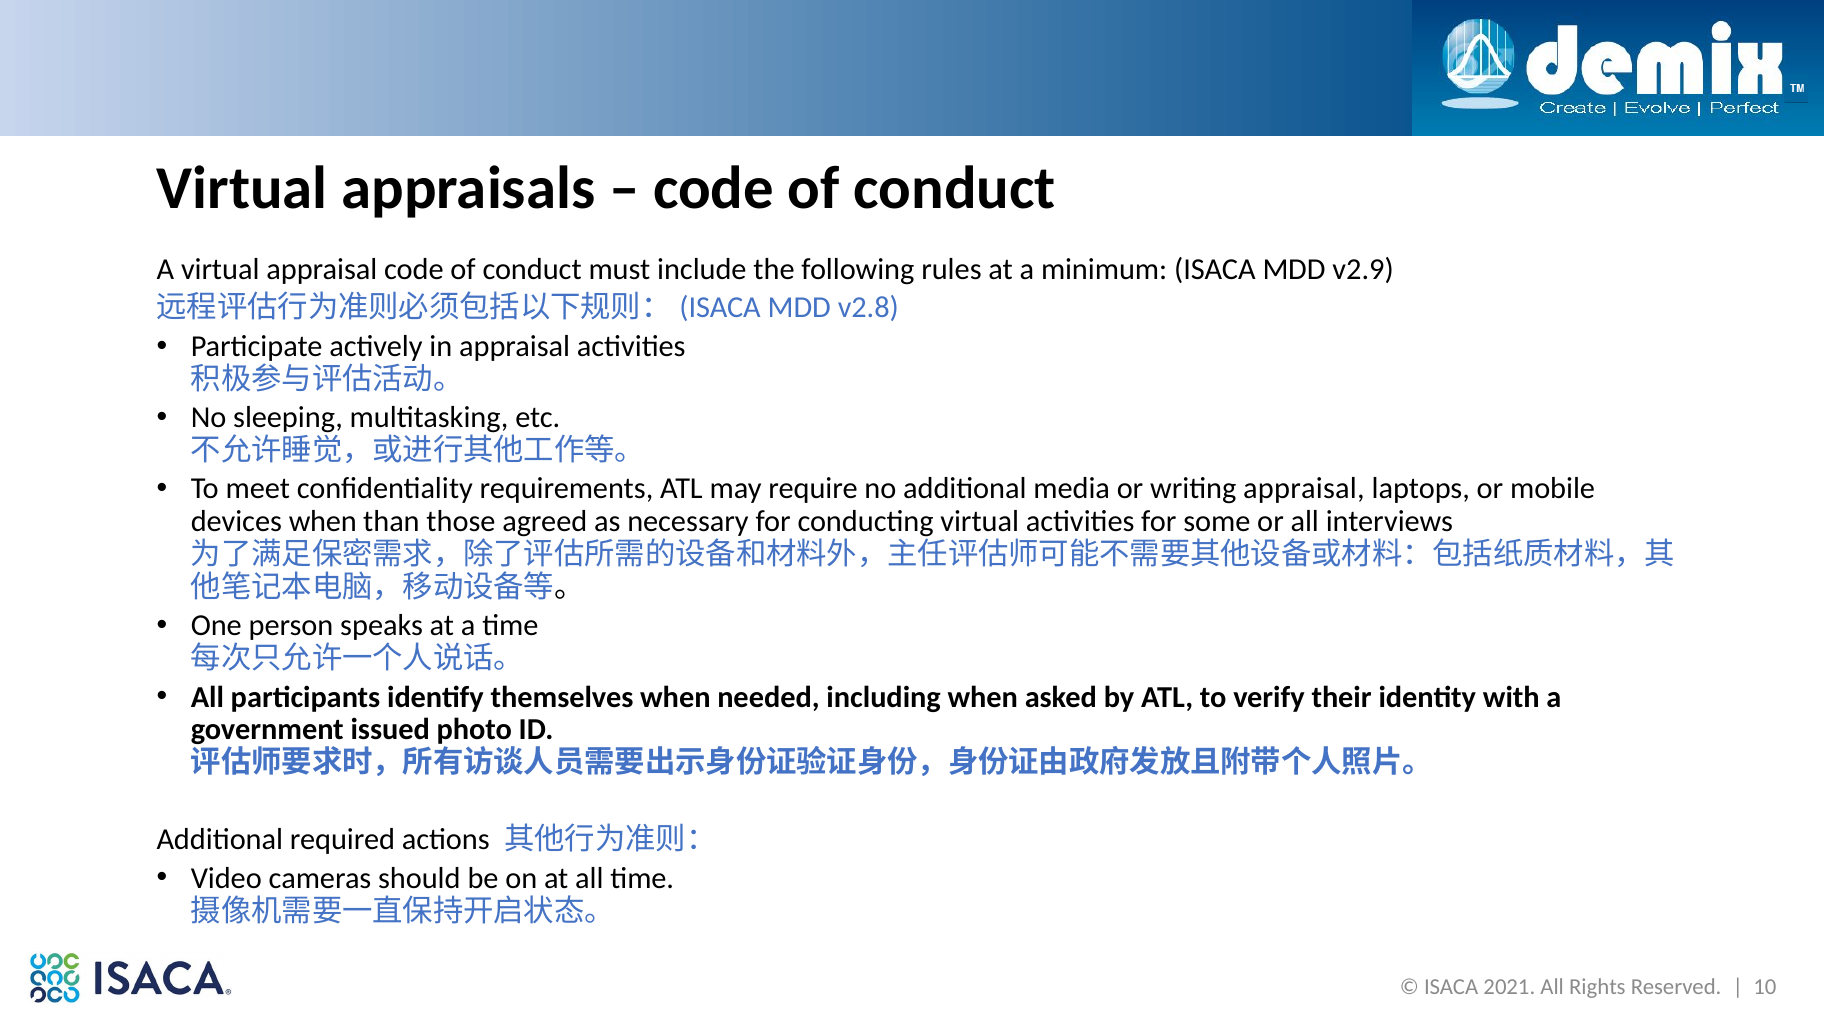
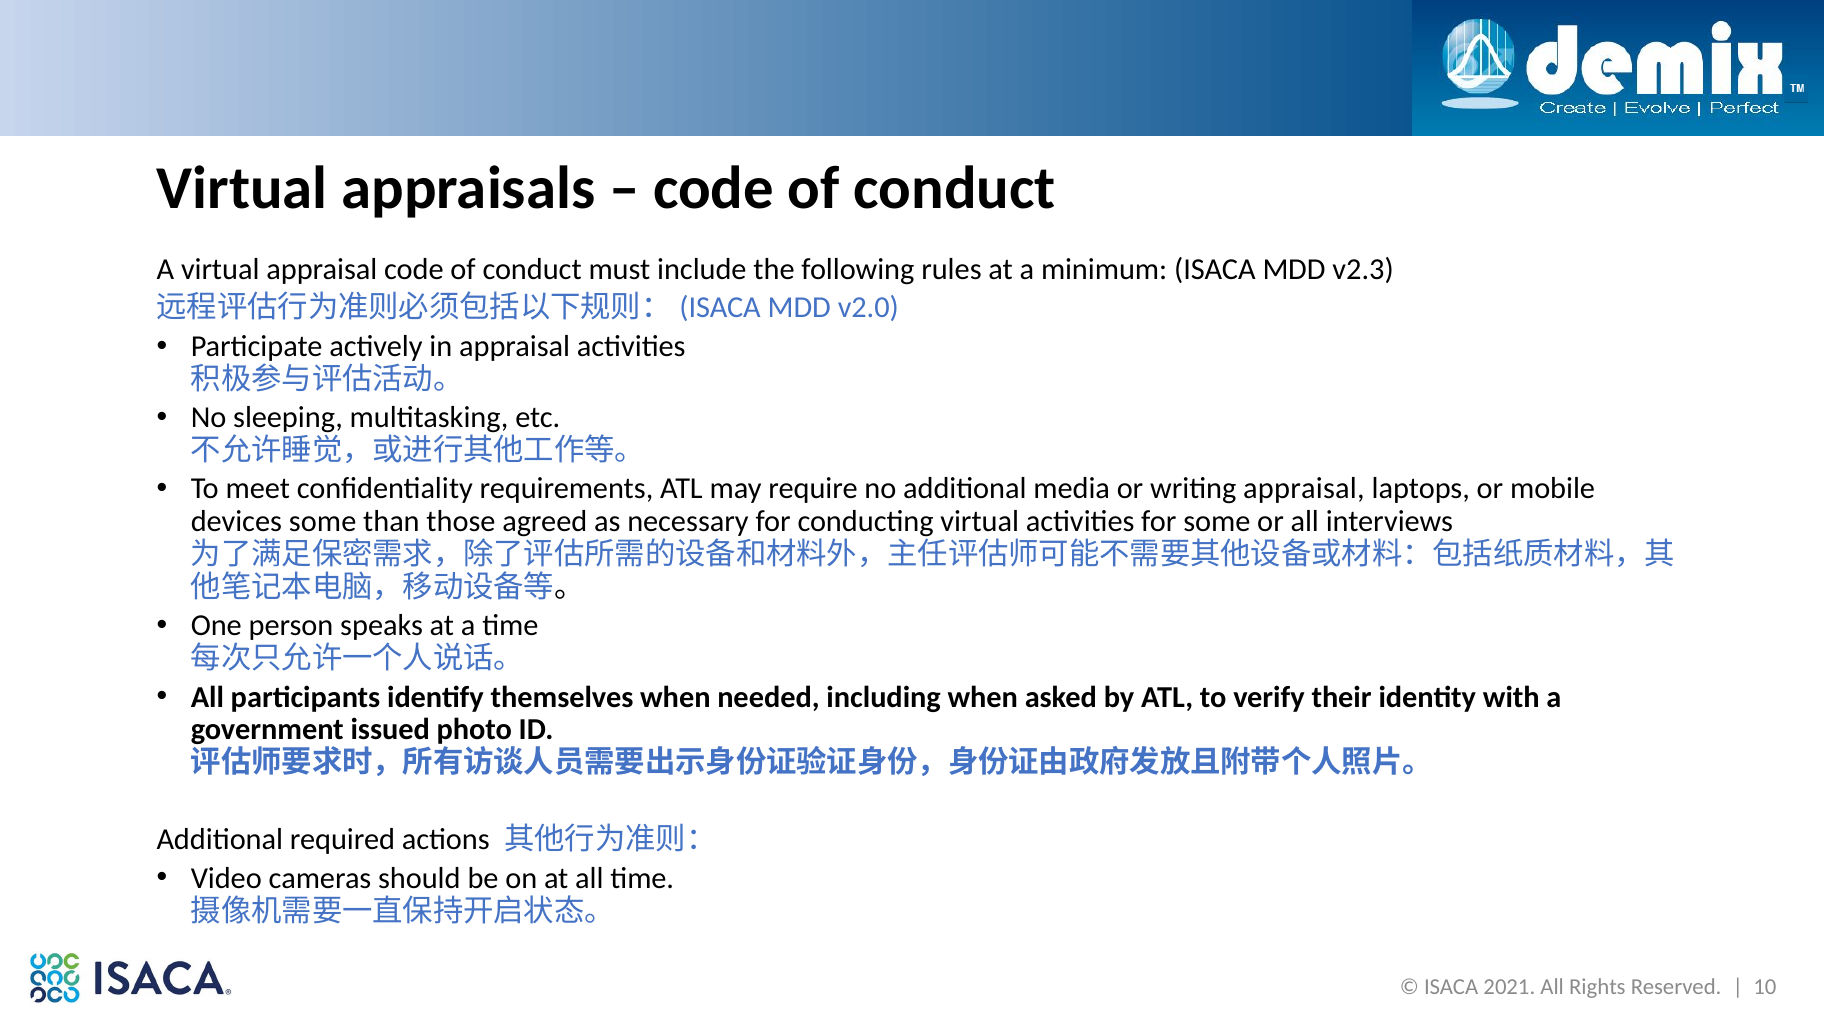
v2.9: v2.9 -> v2.3
v2.8: v2.8 -> v2.0
devices when: when -> some
